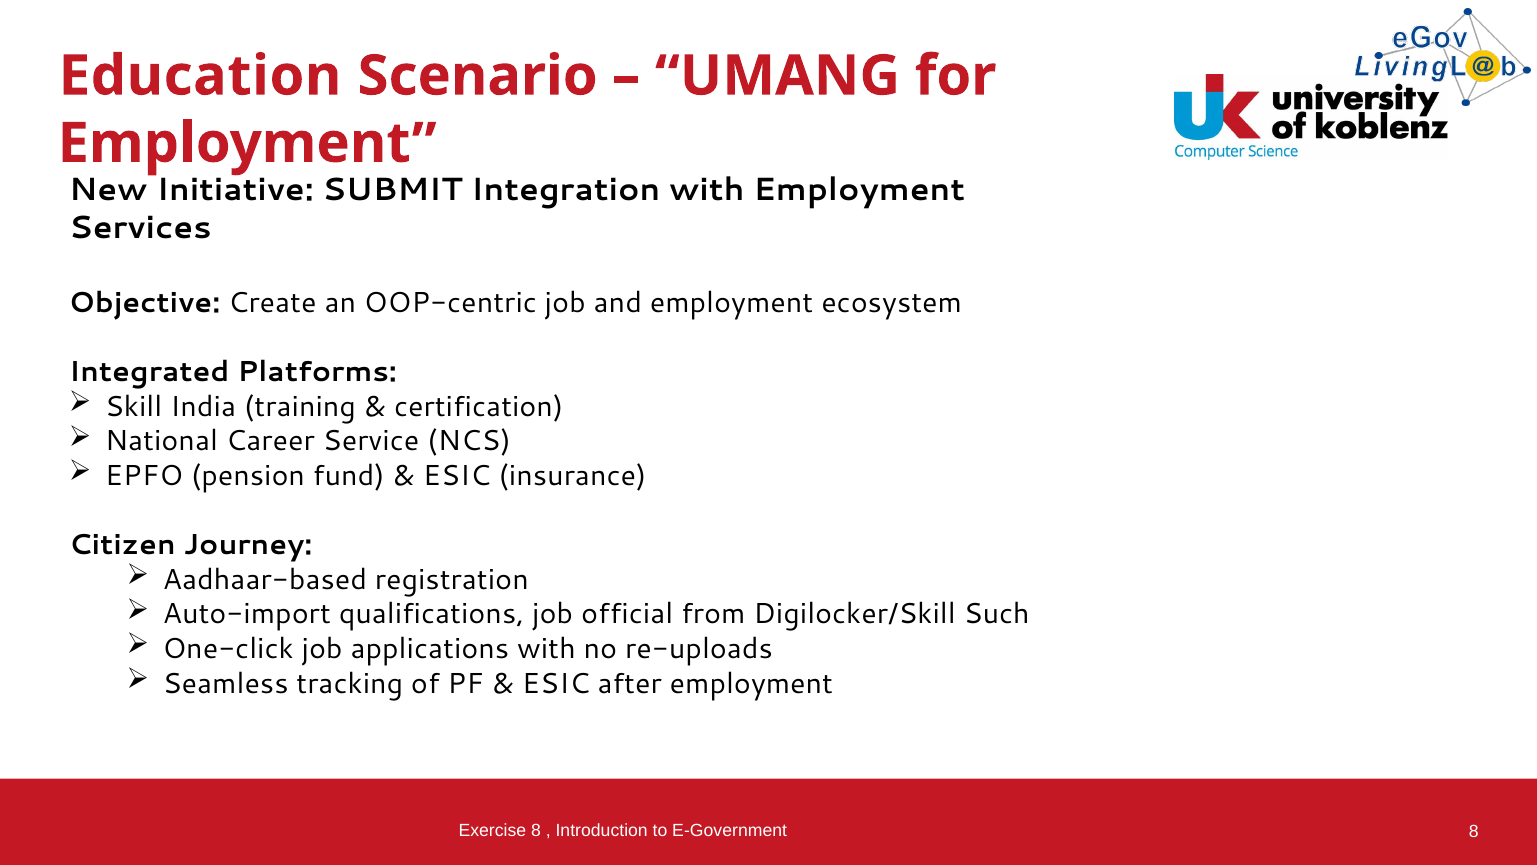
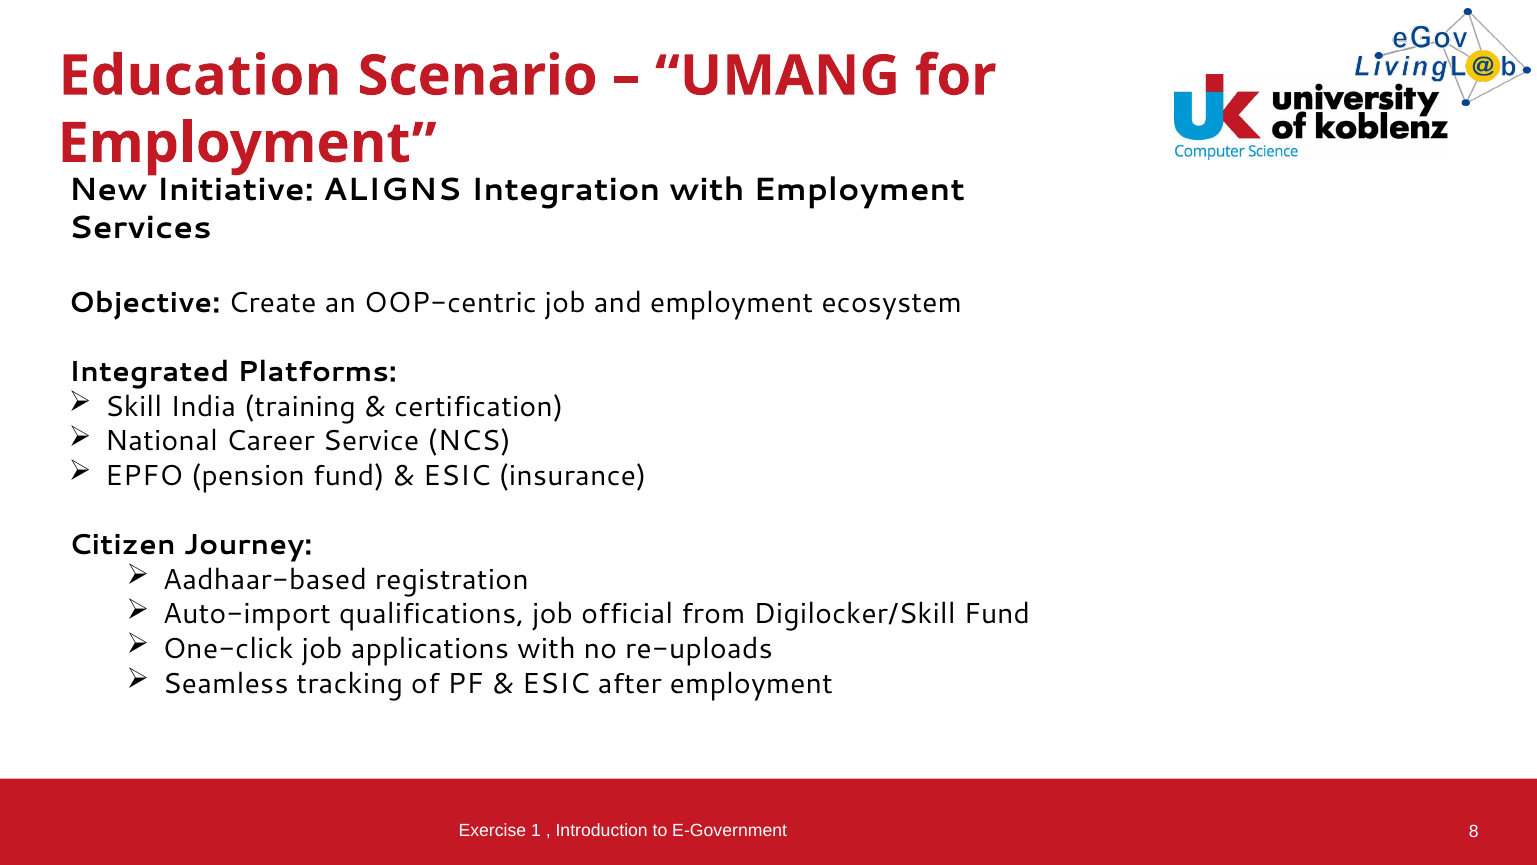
SUBMIT: SUBMIT -> ALIGNS
Digilocker/Skill Such: Such -> Fund
Exercise 8: 8 -> 1
